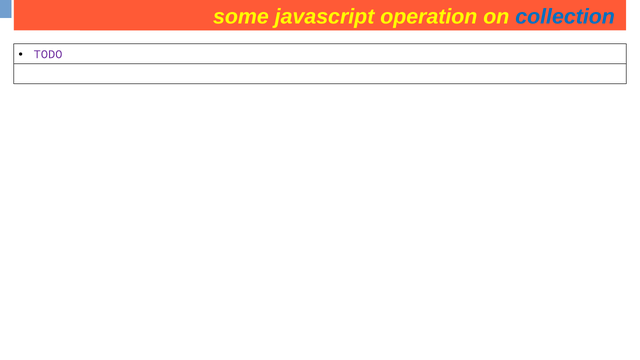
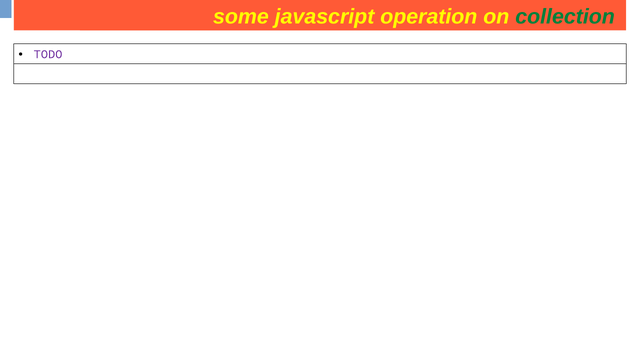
collection at (565, 17) colour: blue -> green
